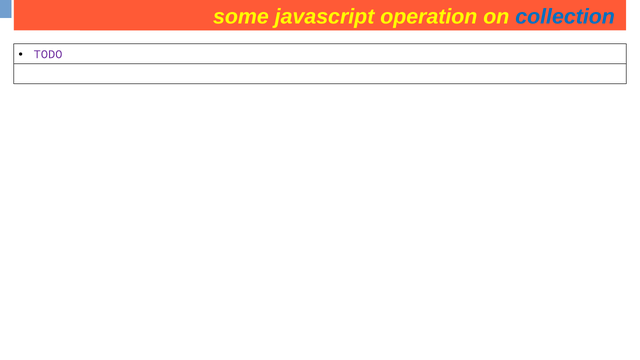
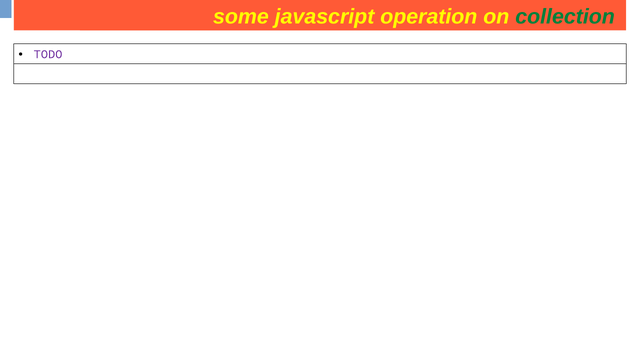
collection at (565, 17) colour: blue -> green
